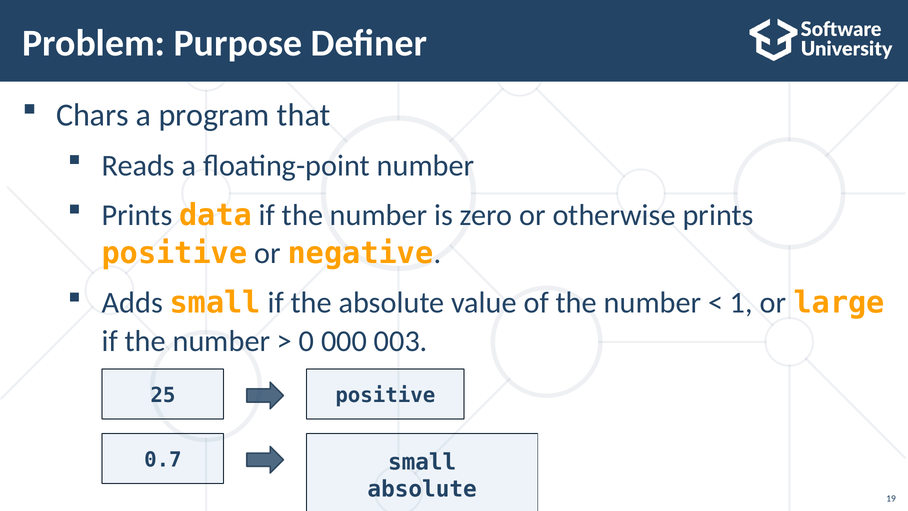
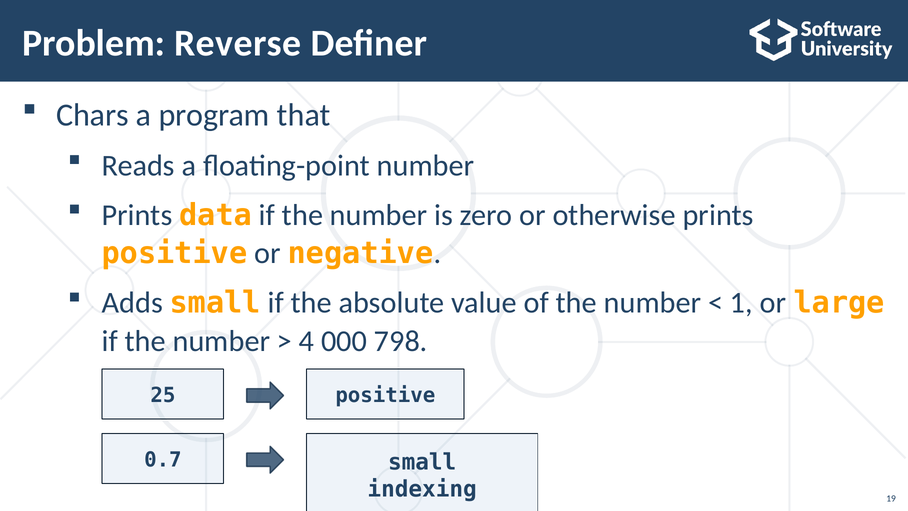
Purpose: Purpose -> Reverse
0: 0 -> 4
003: 003 -> 798
absolute at (422, 489): absolute -> indexing
